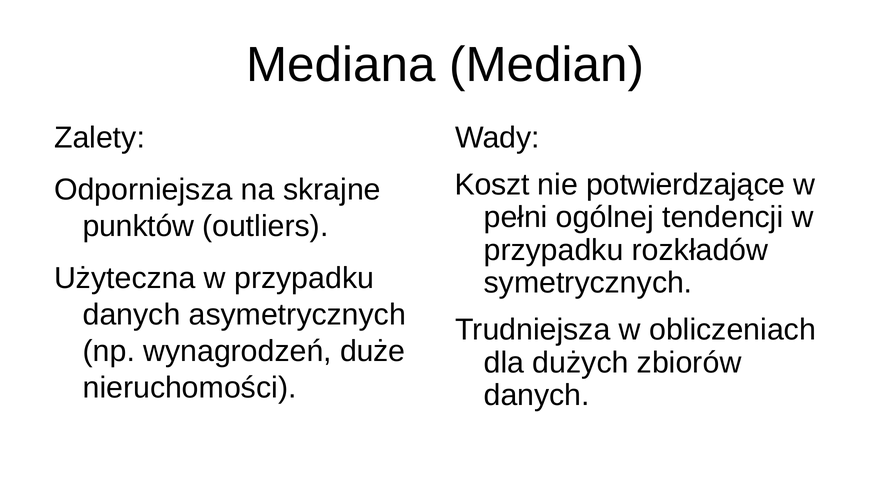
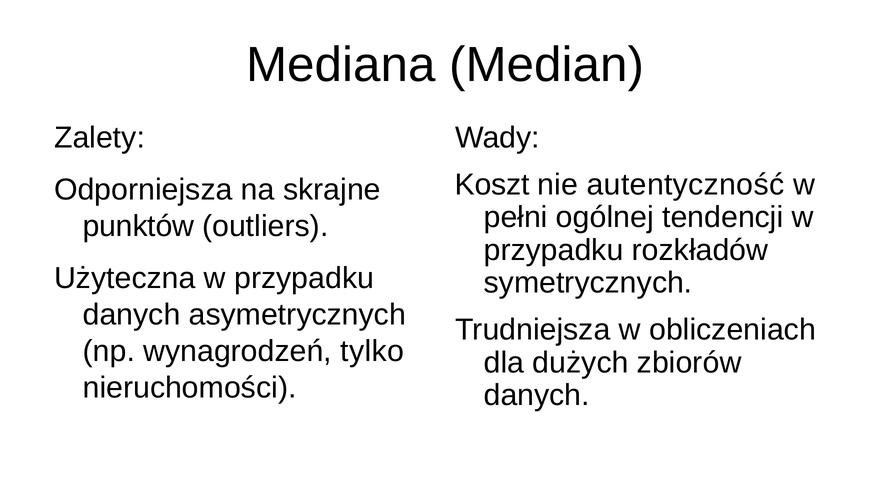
potwierdzające: potwierdzające -> autentyczność
duże: duże -> tylko
